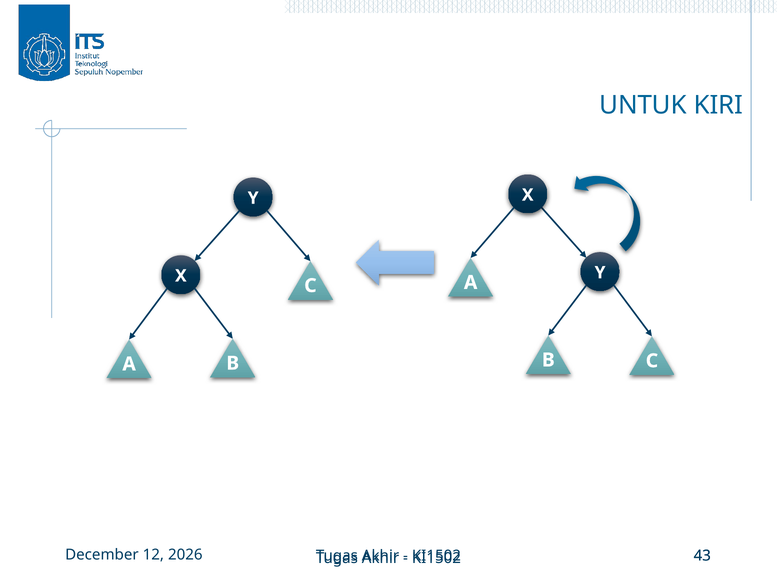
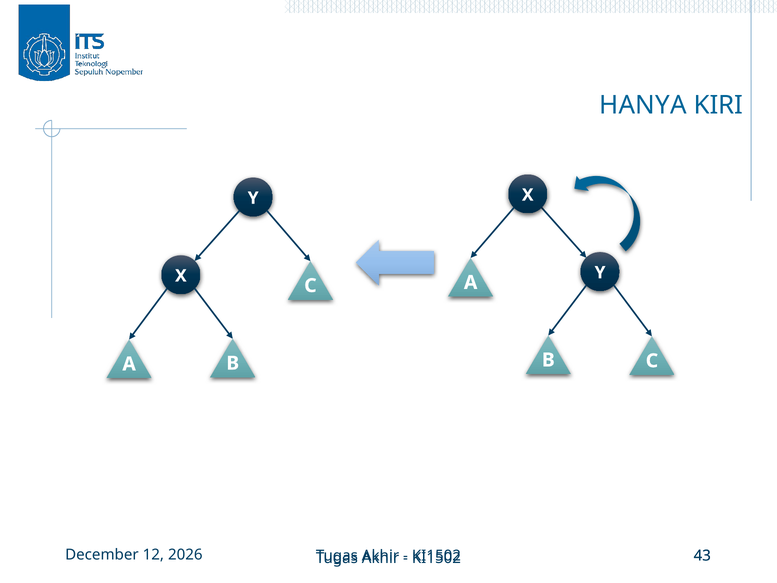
UNTUK: UNTUK -> HANYA
